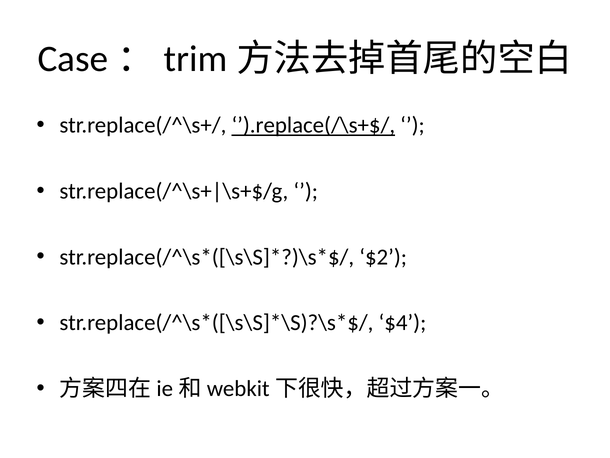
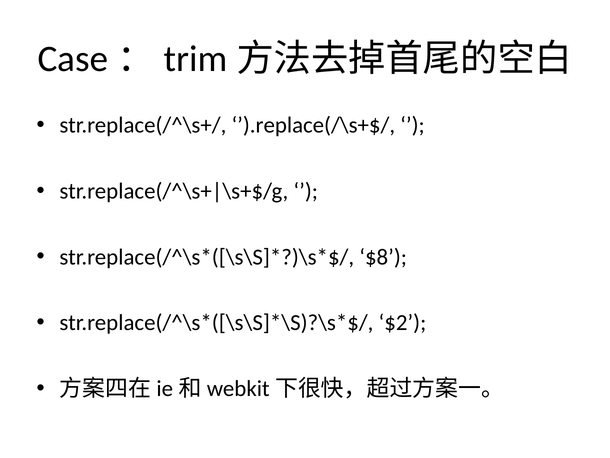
’).replace(/\s+$/ underline: present -> none
$2: $2 -> $8
$4: $4 -> $2
